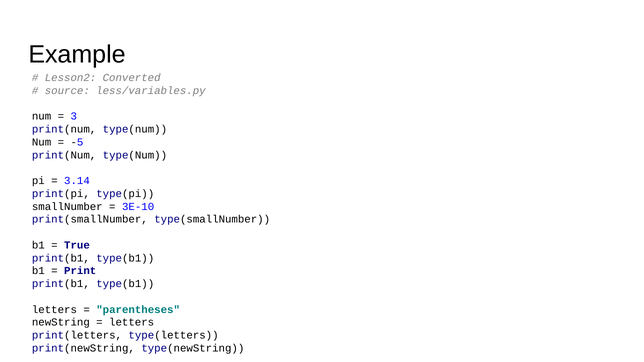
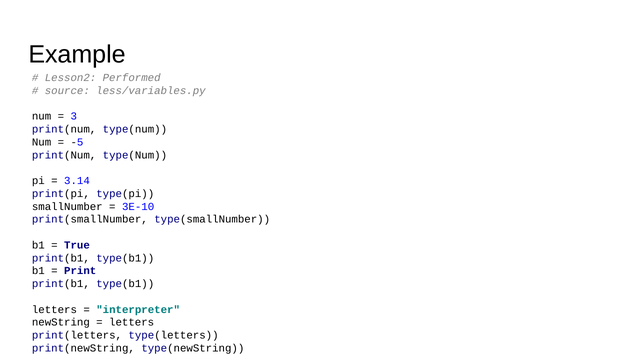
Converted: Converted -> Performed
parentheses: parentheses -> interpreter
